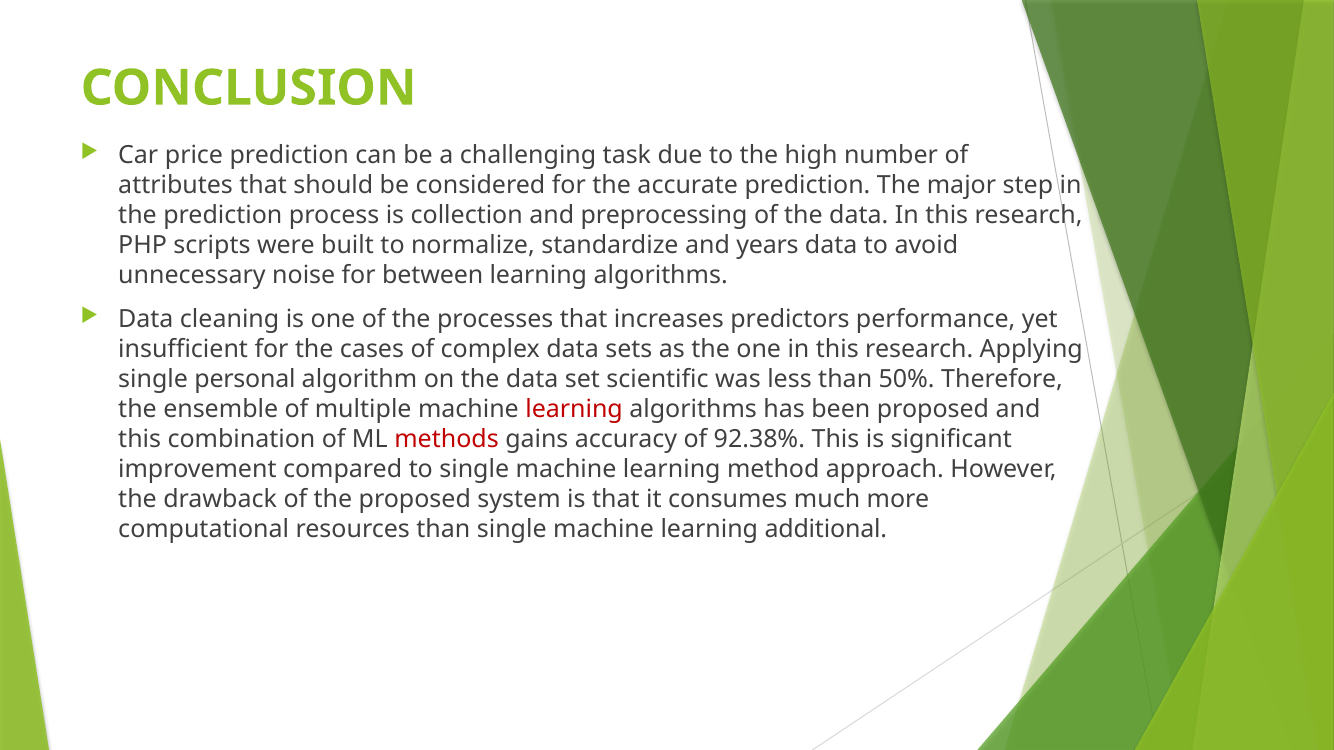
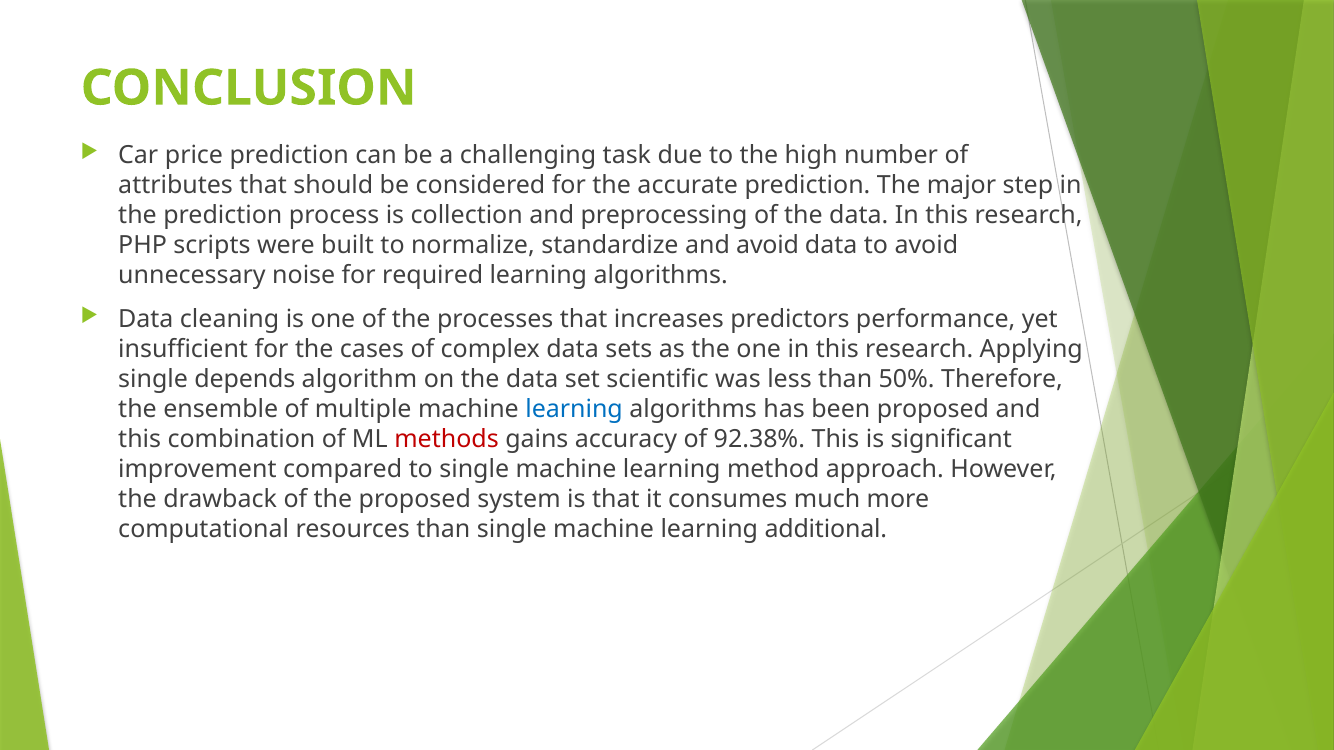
and years: years -> avoid
between: between -> required
personal: personal -> depends
learning at (574, 410) colour: red -> blue
